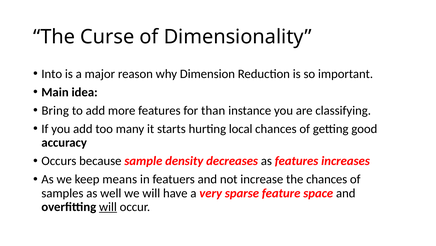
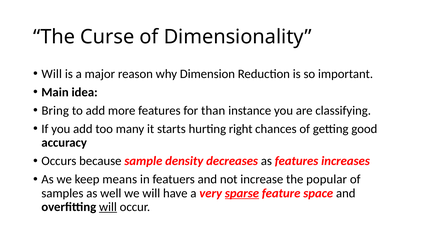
Into at (52, 74): Into -> Will
local: local -> right
the chances: chances -> popular
sparse underline: none -> present
